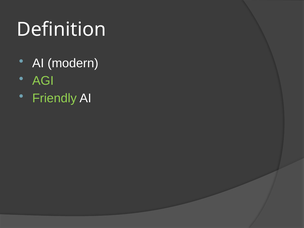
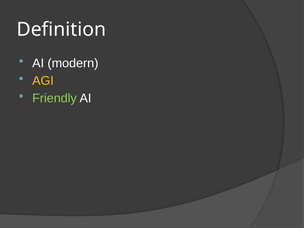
AGI colour: light green -> yellow
